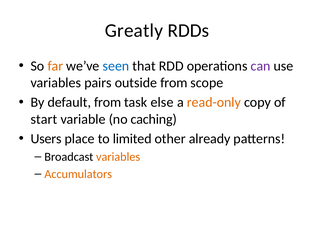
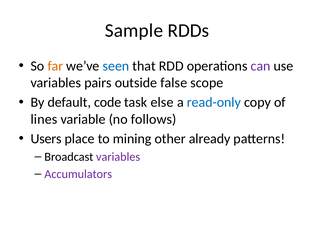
Greatly: Greatly -> Sample
outside from: from -> false
default from: from -> code
read-only colour: orange -> blue
start: start -> lines
caching: caching -> follows
limited: limited -> mining
variables at (118, 156) colour: orange -> purple
Accumulators colour: orange -> purple
